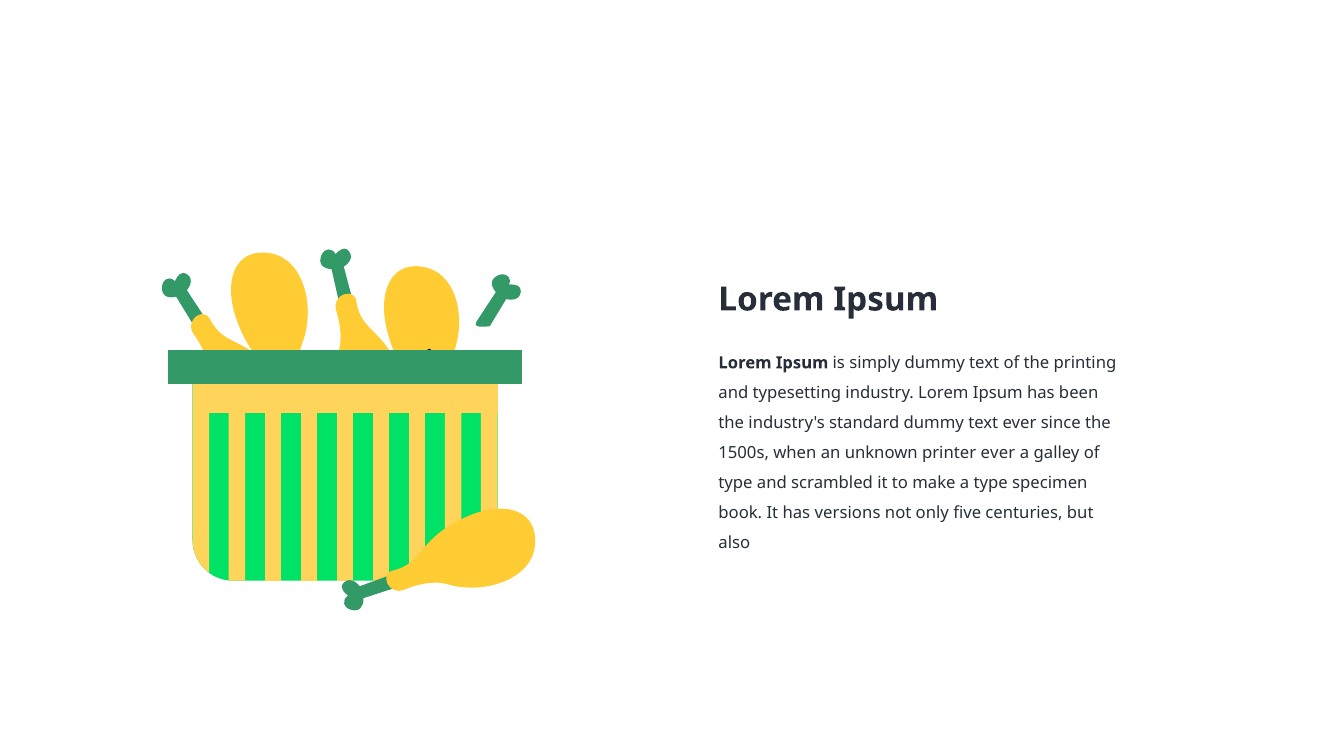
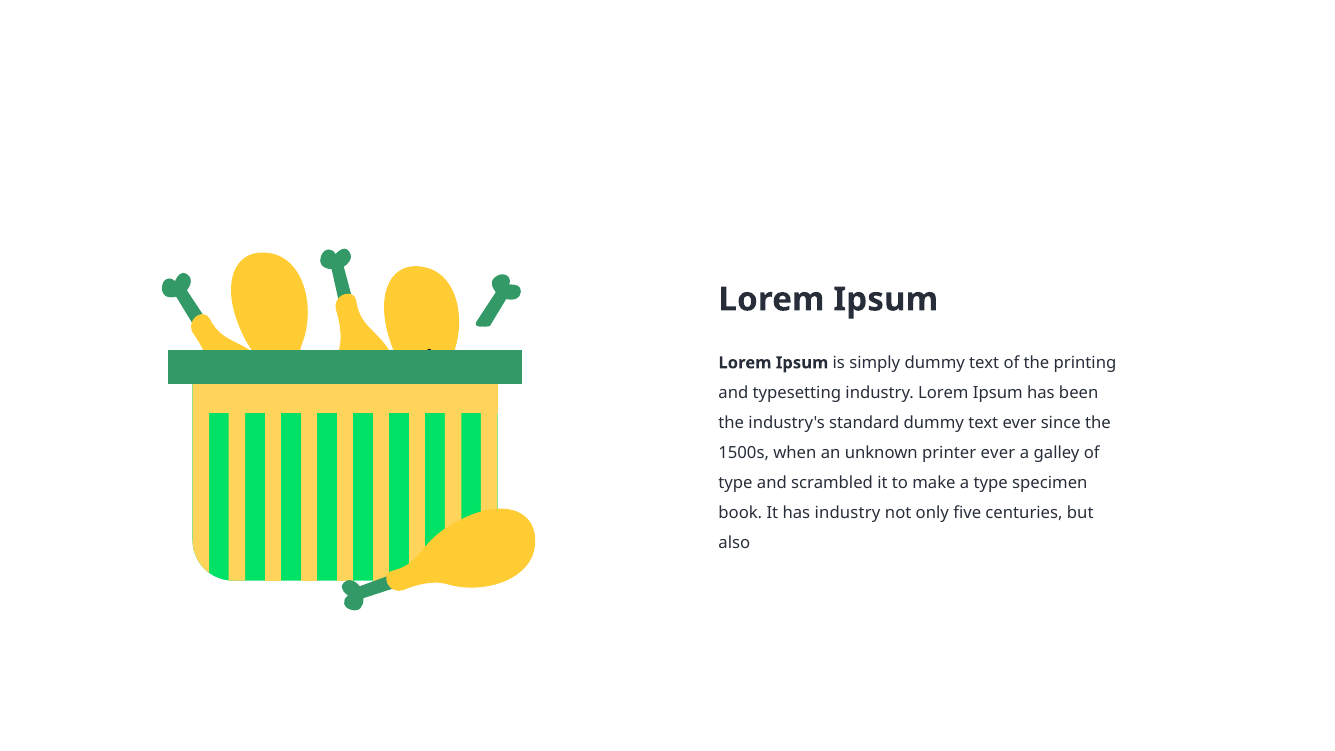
has versions: versions -> industry
